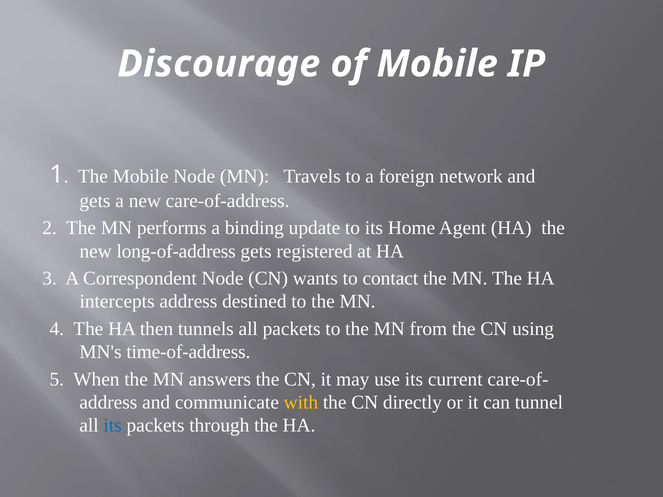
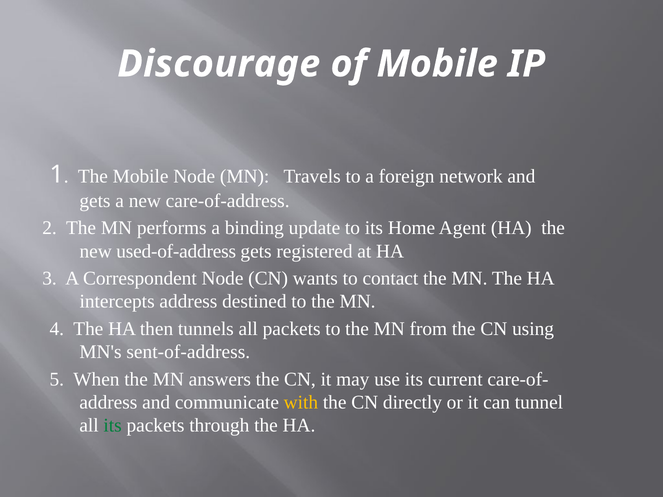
long-of-address: long-of-address -> used-of-address
time-of-address: time-of-address -> sent-of-address
its at (113, 426) colour: blue -> green
